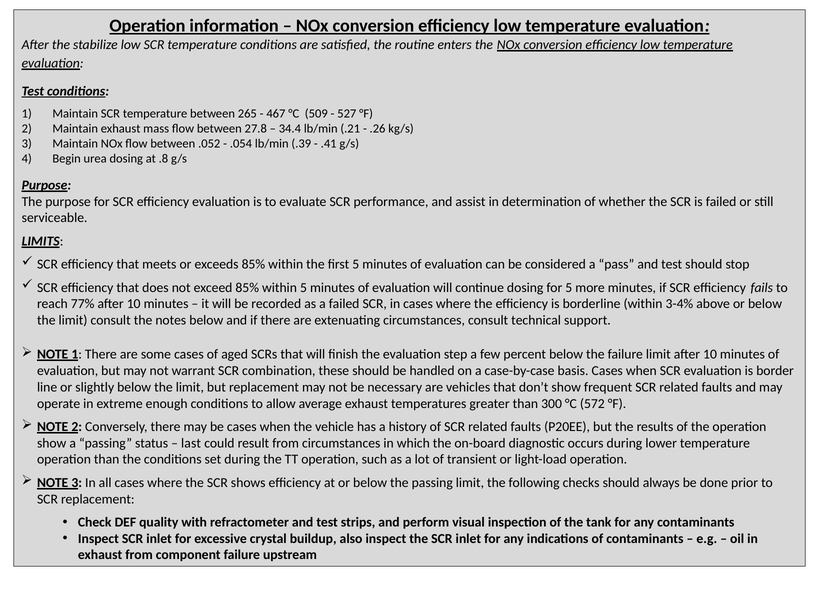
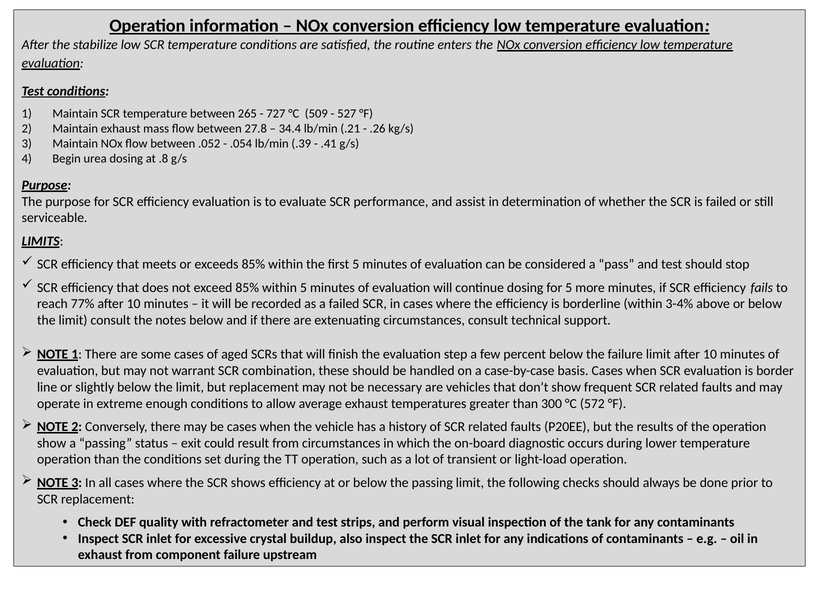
467: 467 -> 727
last: last -> exit
